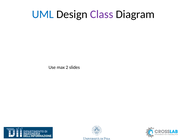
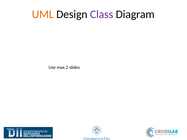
UML colour: blue -> orange
